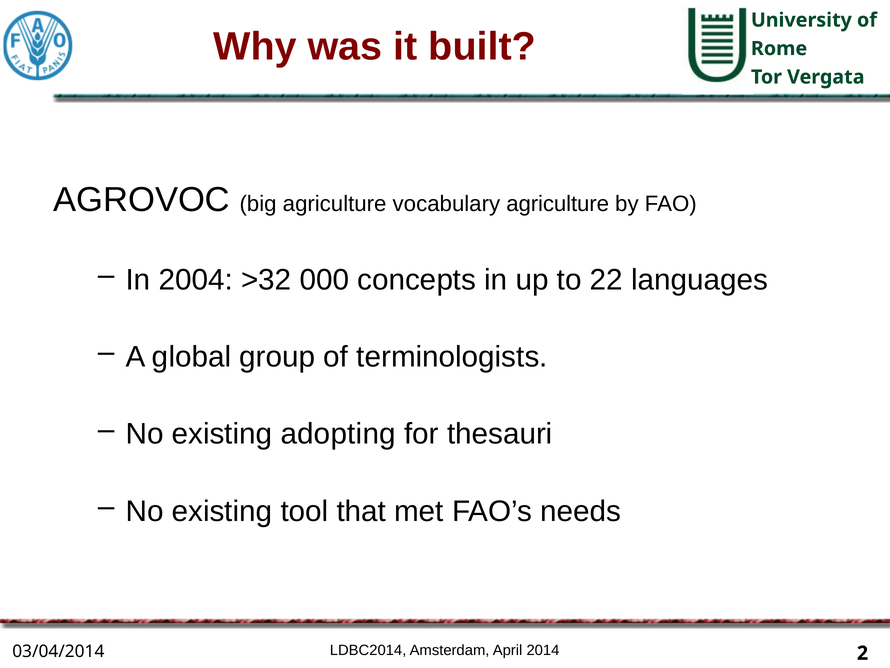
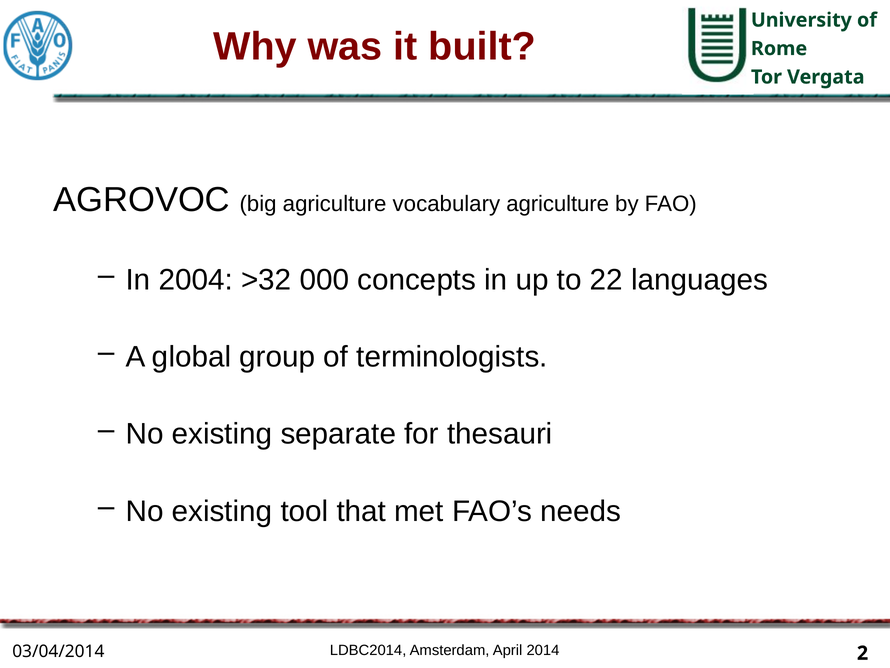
adopting: adopting -> separate
